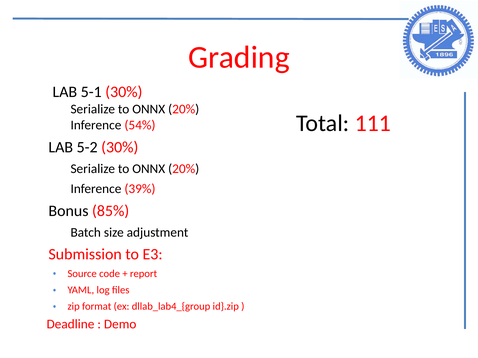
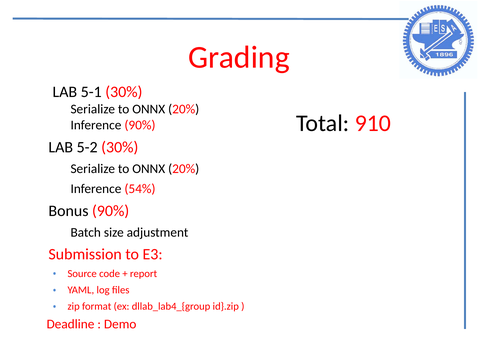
111: 111 -> 910
54% at (140, 125): 54% -> 90%
39%: 39% -> 54%
85% at (111, 211): 85% -> 90%
